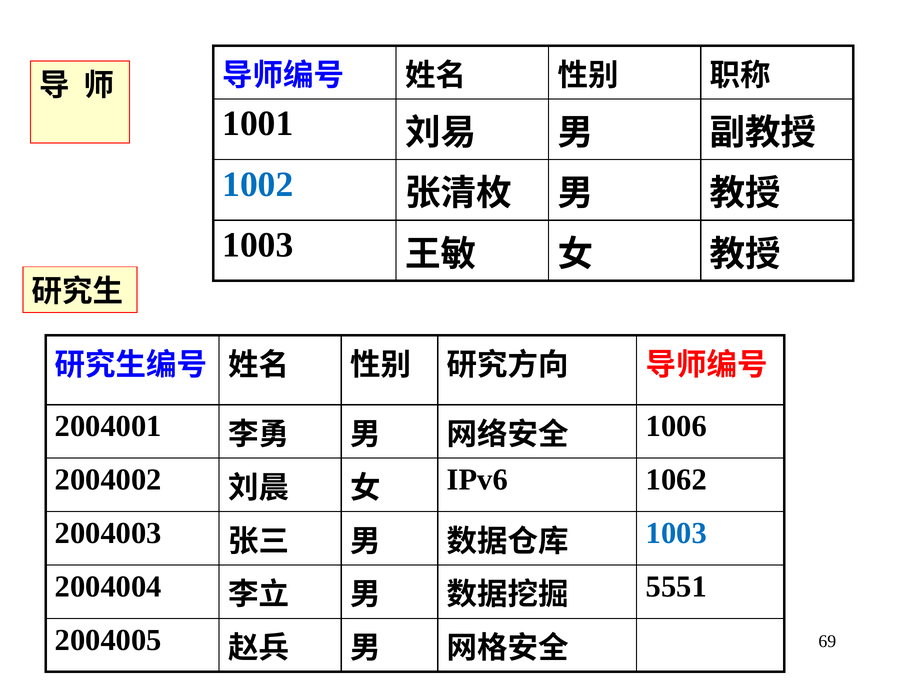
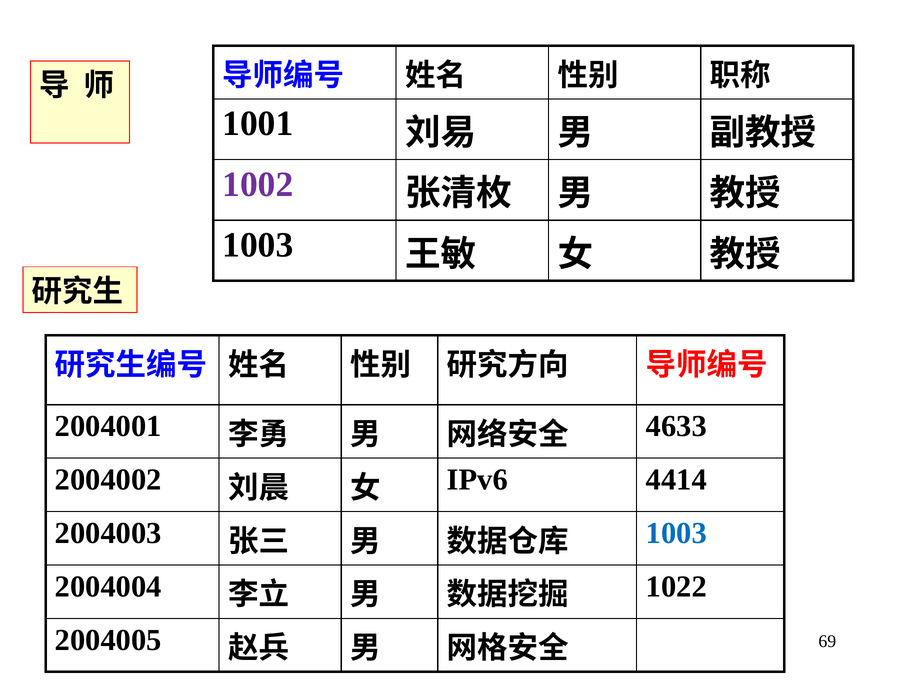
1002 colour: blue -> purple
1006: 1006 -> 4633
1062: 1062 -> 4414
5551: 5551 -> 1022
